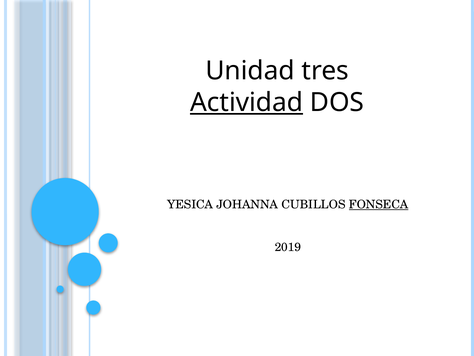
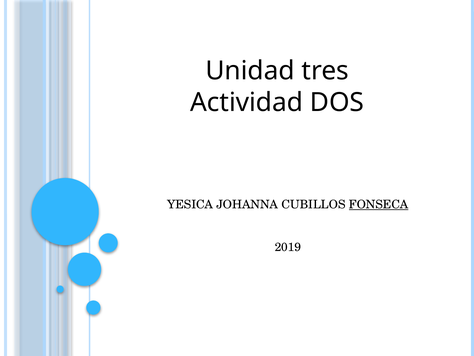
Actividad underline: present -> none
